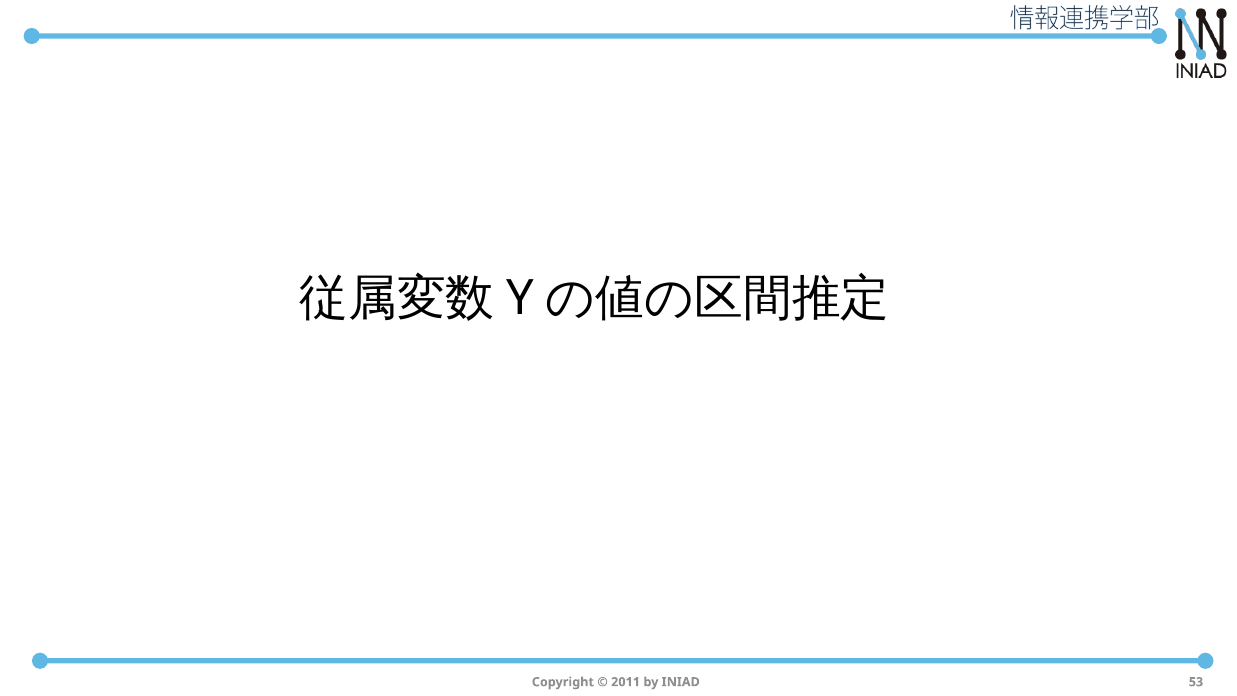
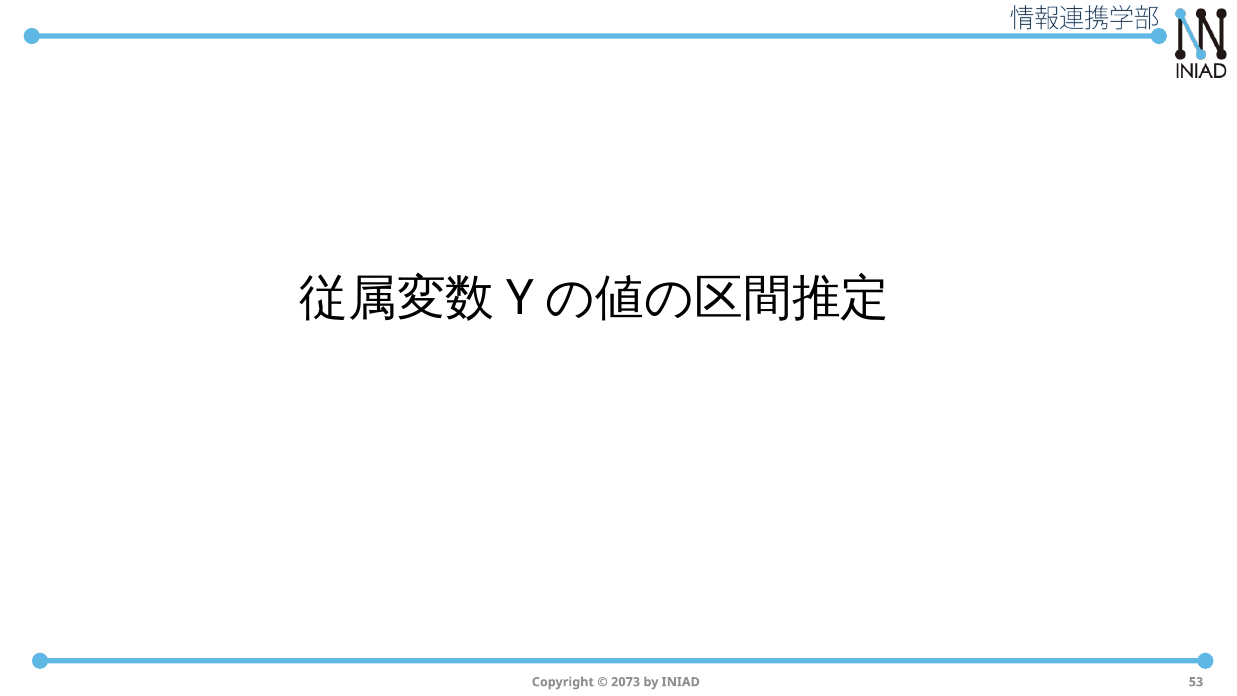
2011: 2011 -> 2073
